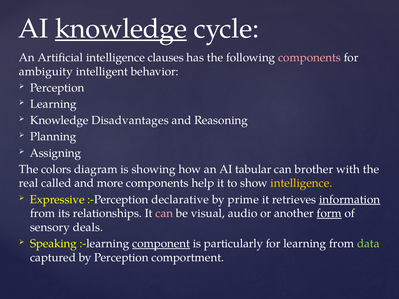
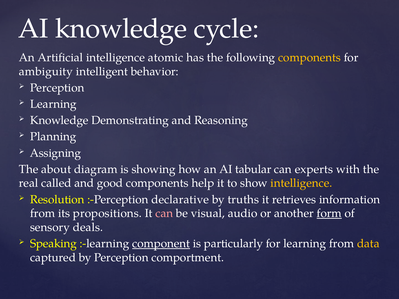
knowledge at (121, 29) underline: present -> none
clauses: clauses -> atomic
components at (309, 58) colour: pink -> yellow
Disadvantages: Disadvantages -> Demonstrating
colors: colors -> about
brother: brother -> experts
more: more -> good
Expressive: Expressive -> Resolution
prime: prime -> truths
information underline: present -> none
relationships: relationships -> propositions
data colour: light green -> yellow
